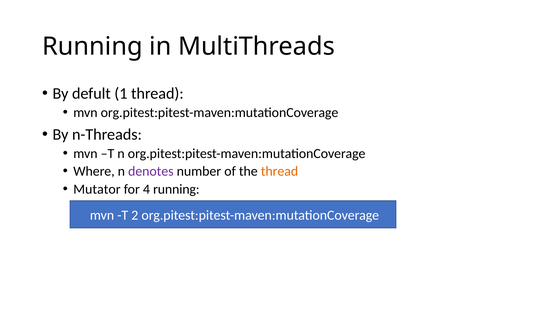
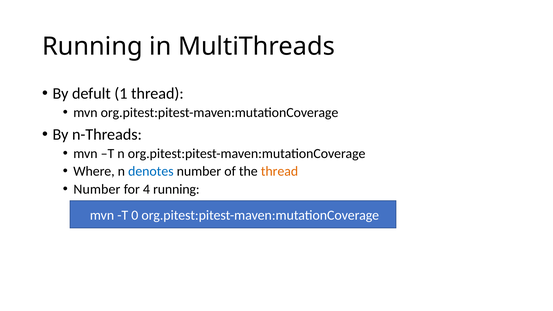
denotes colour: purple -> blue
Mutator at (97, 189): Mutator -> Number
2: 2 -> 0
